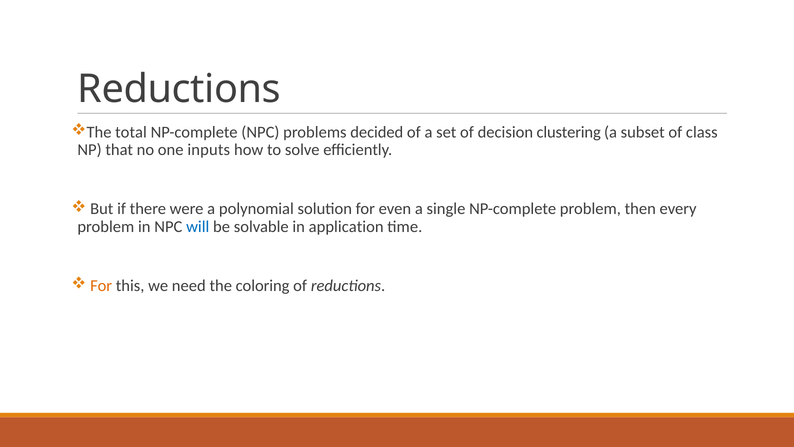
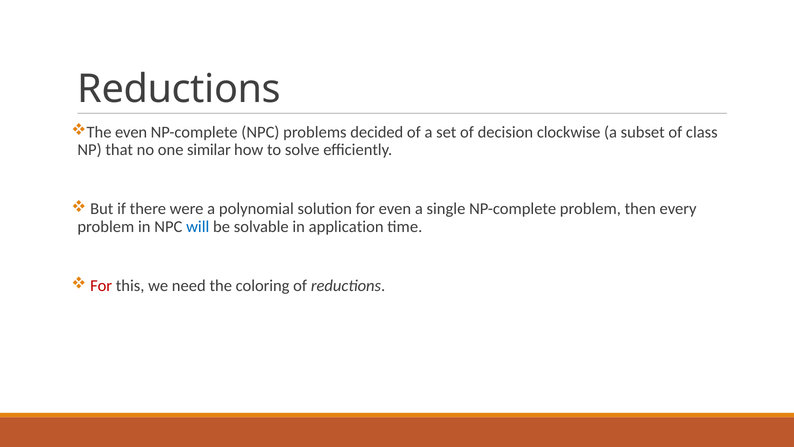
The total: total -> even
clustering: clustering -> clockwise
inputs: inputs -> similar
For at (101, 286) colour: orange -> red
